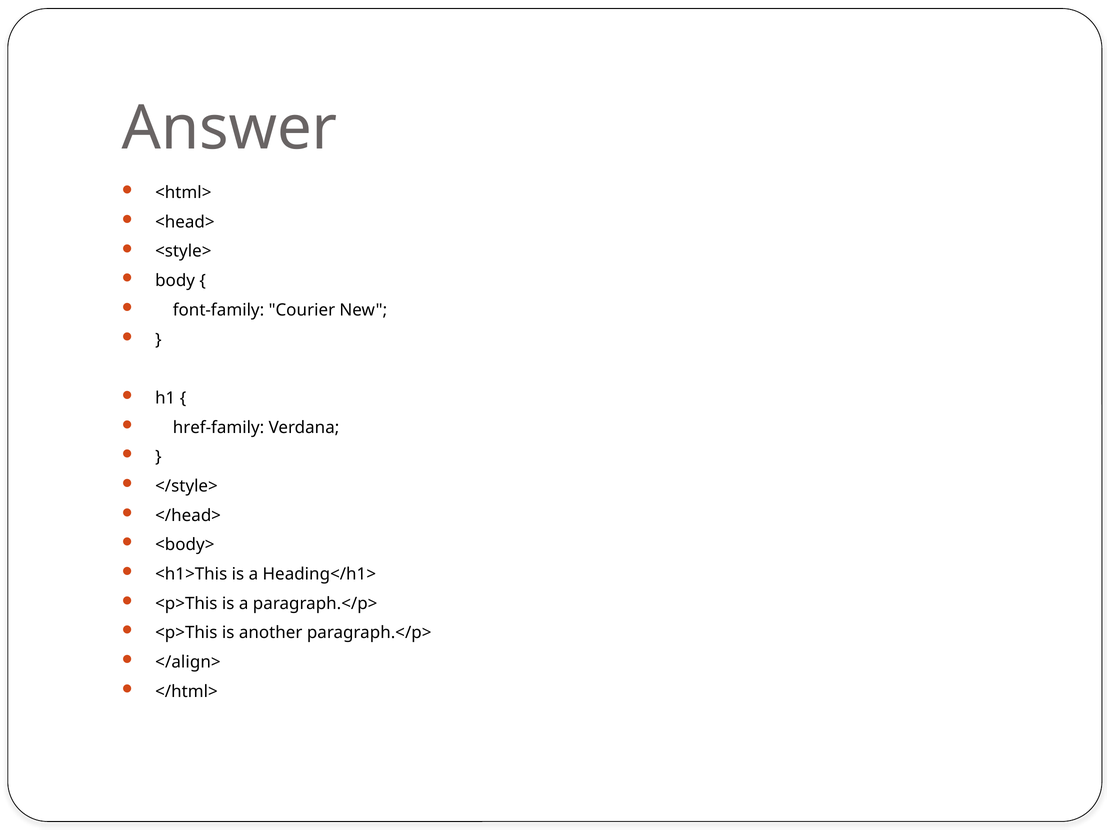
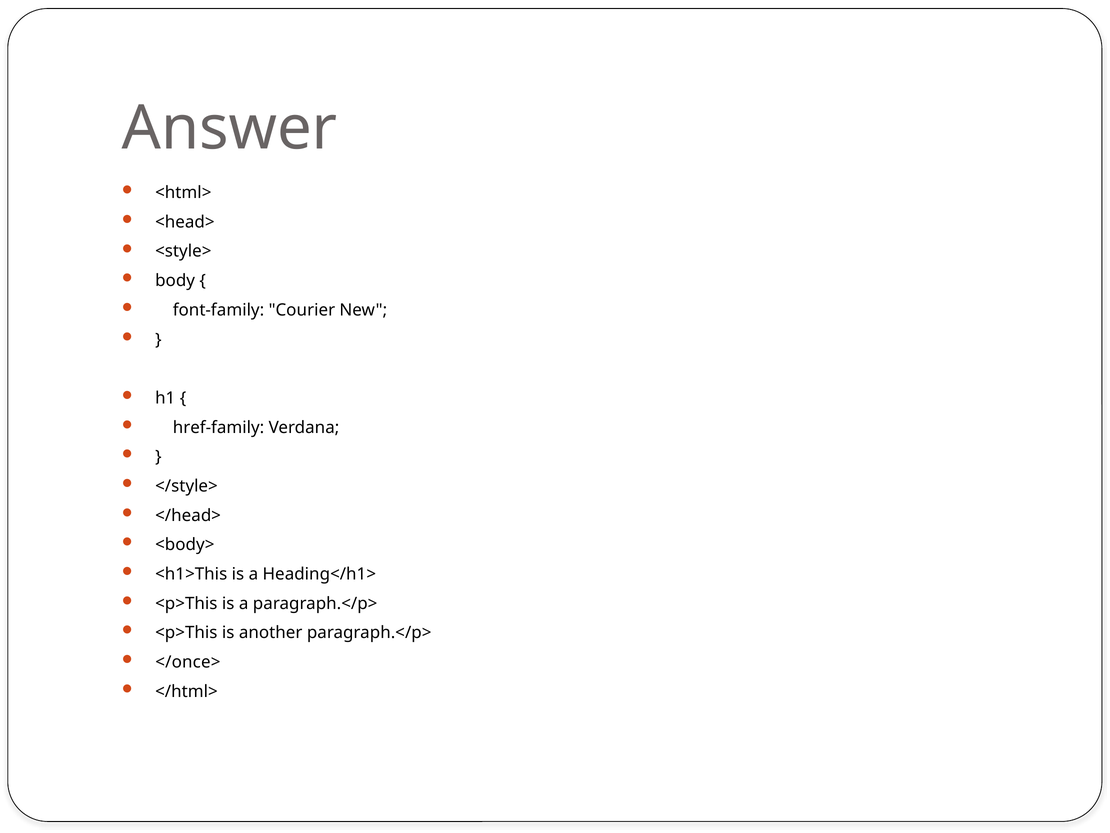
</align>: </align> -> </once>
